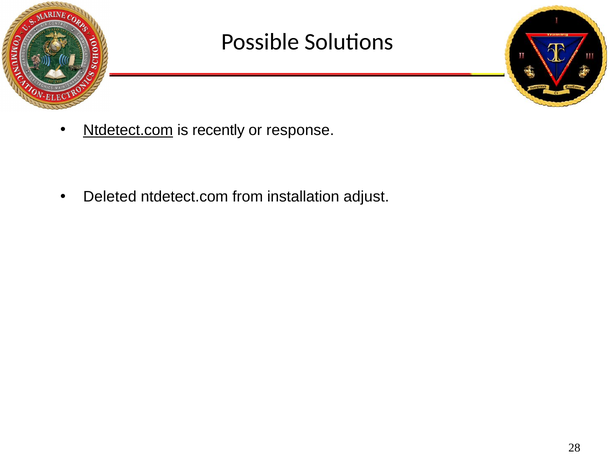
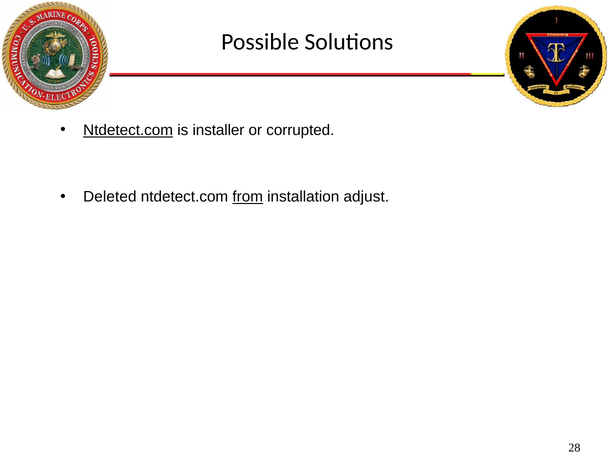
recently: recently -> installer
response: response -> corrupted
from underline: none -> present
